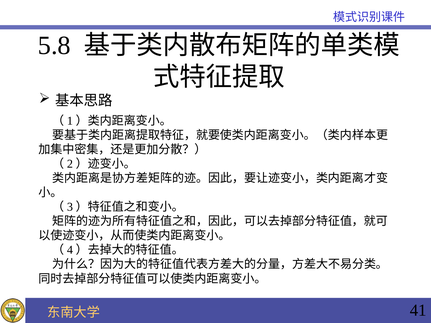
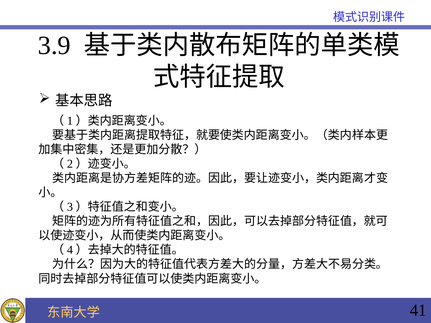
5.8: 5.8 -> 3.9
